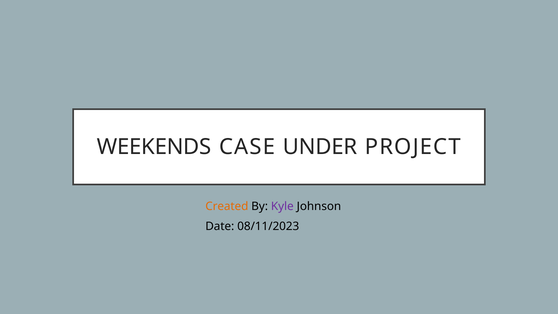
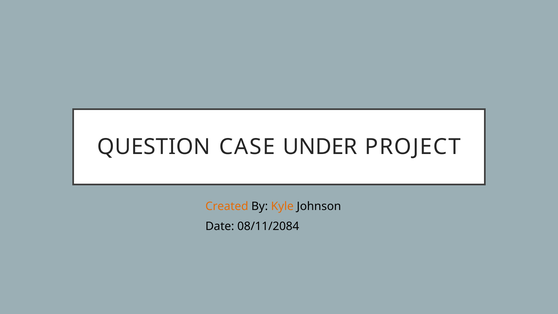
WEEKENDS: WEEKENDS -> QUESTION
Kyle colour: purple -> orange
08/11/2023: 08/11/2023 -> 08/11/2084
